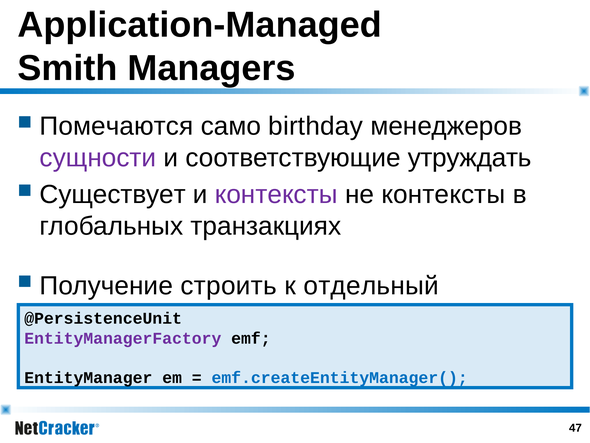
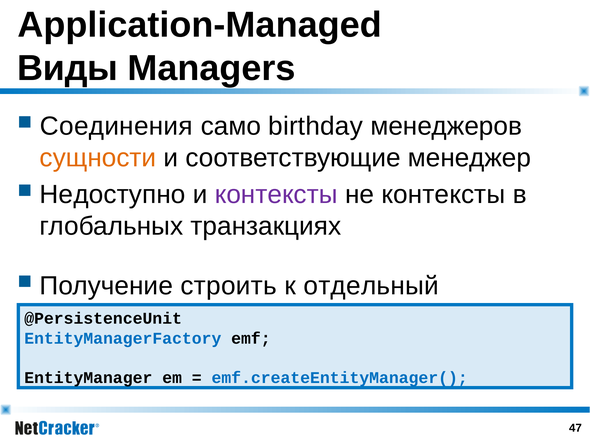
Smith: Smith -> Виды
Помечаются: Помечаются -> Соединения
сущности colour: purple -> orange
утруждать: утруждать -> менеджер
Существует: Существует -> Недоступно
EntityManagerFactory colour: purple -> blue
